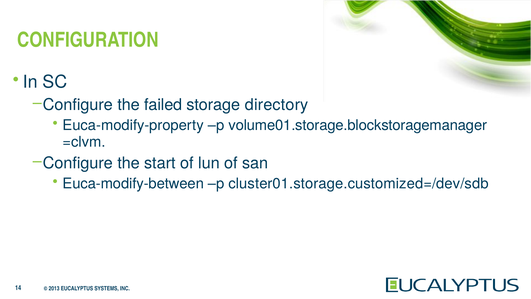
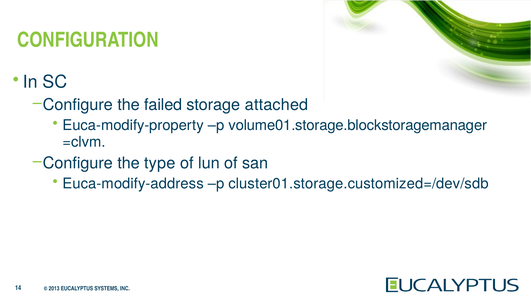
directory: directory -> attached
start: start -> type
Euca-modify-between: Euca-modify-between -> Euca-modify-address
